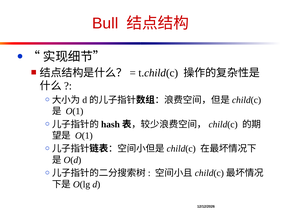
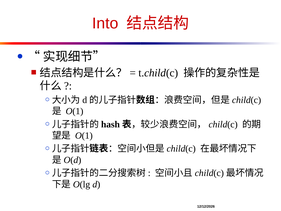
Bull: Bull -> Into
